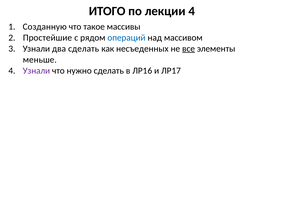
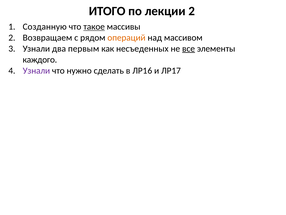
лекции 4: 4 -> 2
такое underline: none -> present
Простейшие: Простейшие -> Возвращаем
операций colour: blue -> orange
два сделать: сделать -> первым
меньше: меньше -> каждого
